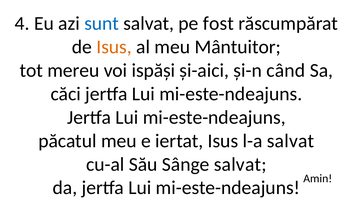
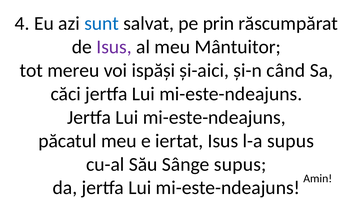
fost: fost -> prin
Isus at (114, 47) colour: orange -> purple
l-a salvat: salvat -> supus
Sânge salvat: salvat -> supus
